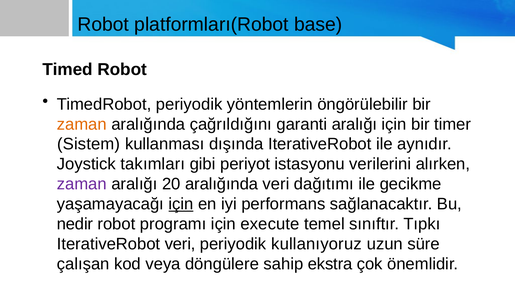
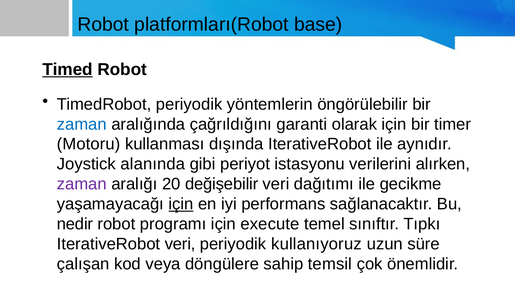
Timed underline: none -> present
zaman at (82, 124) colour: orange -> blue
garanti aralığı: aralığı -> olarak
Sistem: Sistem -> Motoru
takımları: takımları -> alanında
20 aralığında: aralığında -> değişebilir
ekstra: ekstra -> temsil
